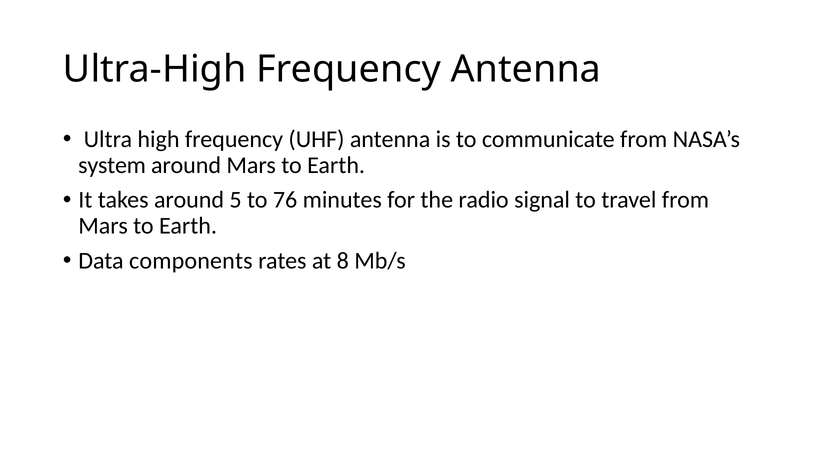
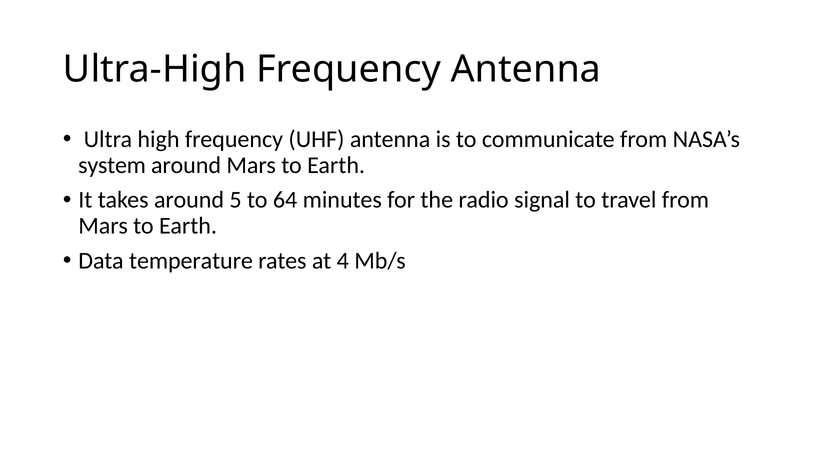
76: 76 -> 64
components: components -> temperature
8: 8 -> 4
